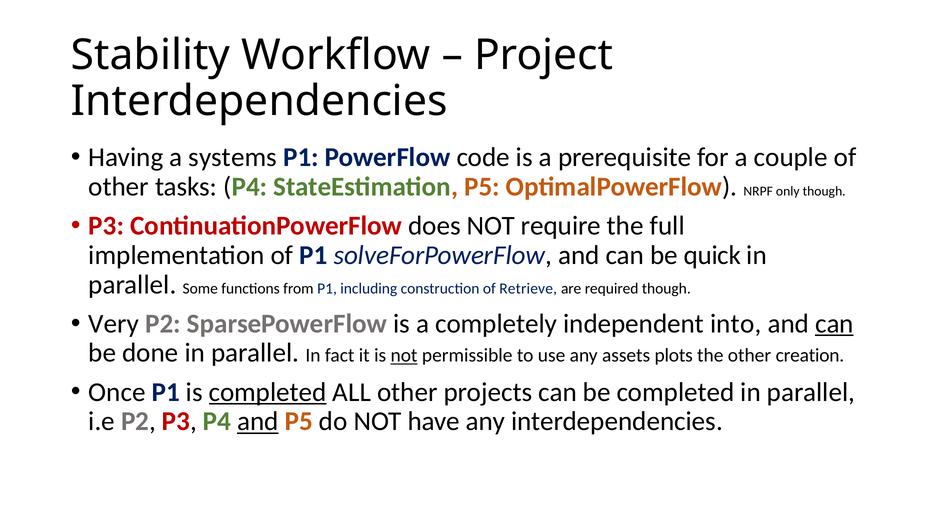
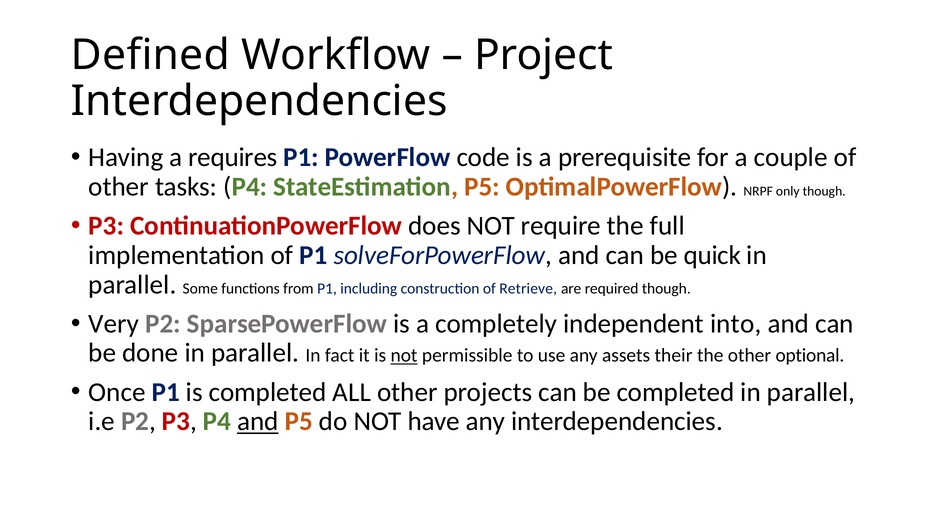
Stability: Stability -> Defined
systems: systems -> requires
can at (834, 323) underline: present -> none
plots: plots -> their
creation: creation -> optional
completed at (268, 392) underline: present -> none
